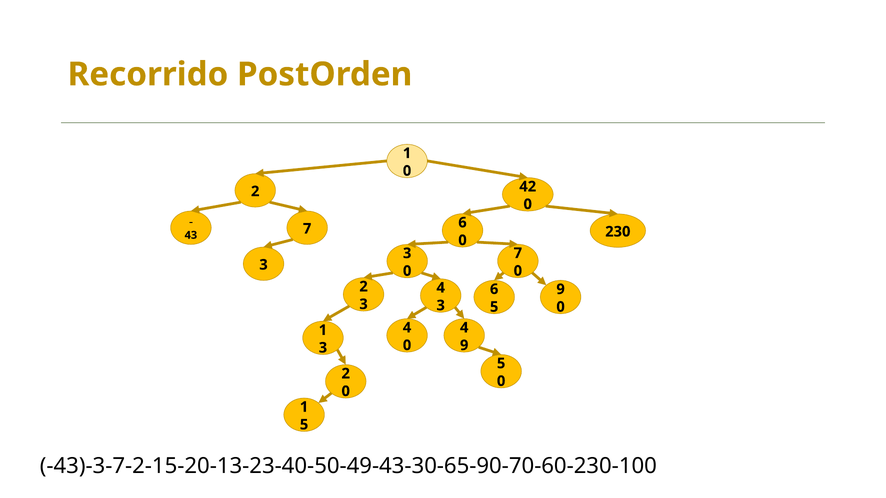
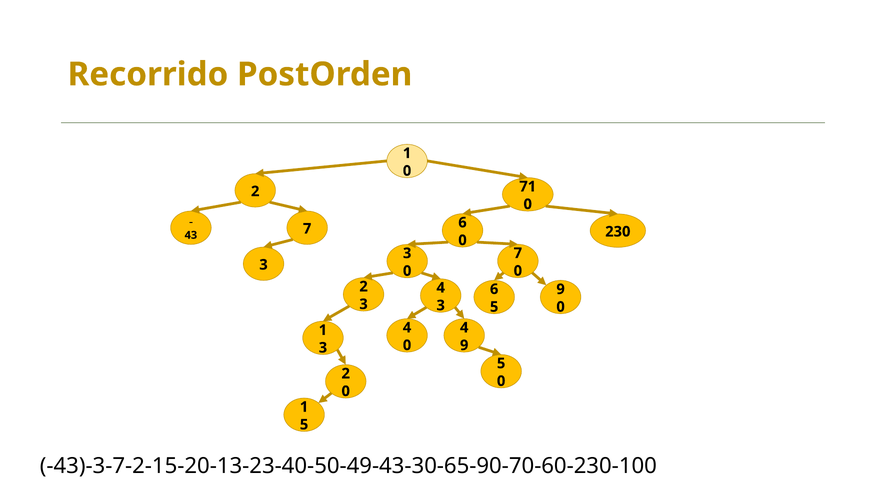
42: 42 -> 71
